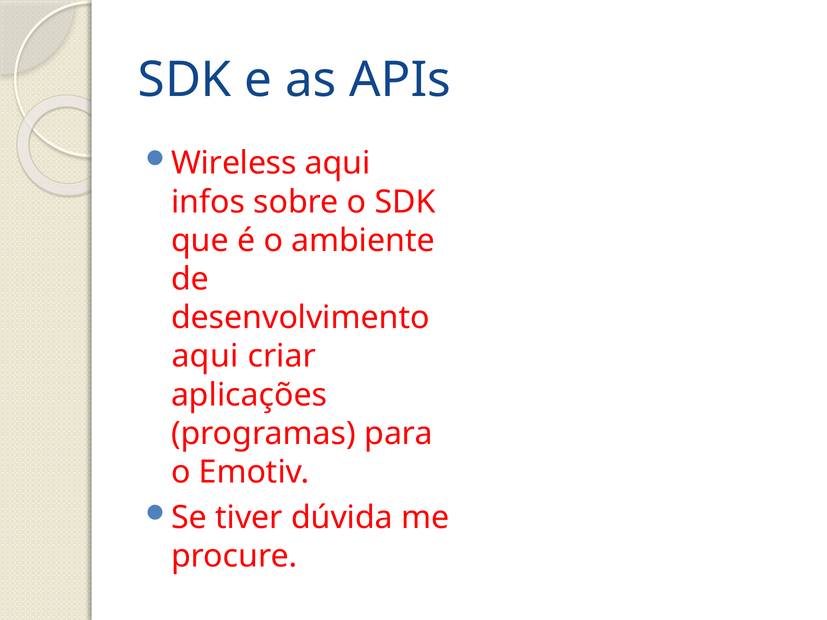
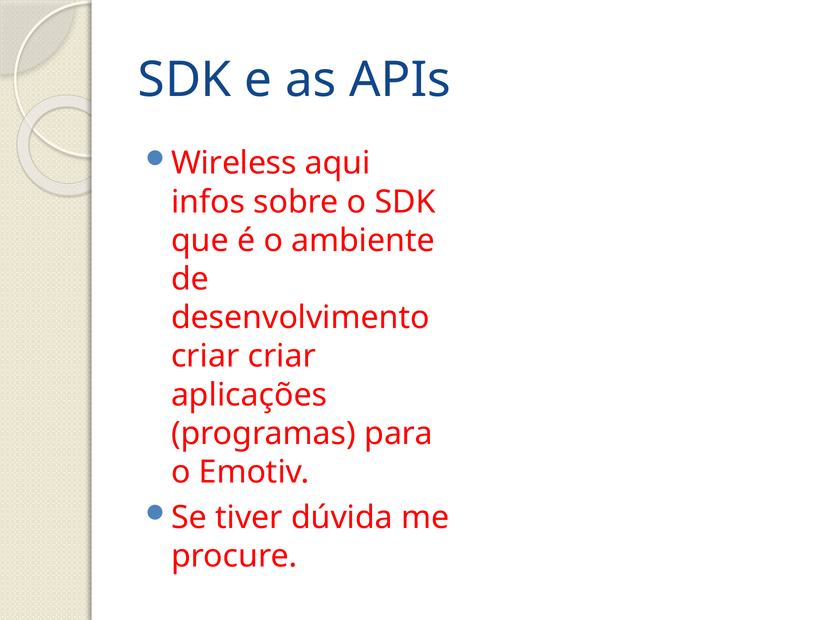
aqui at (205, 357): aqui -> criar
